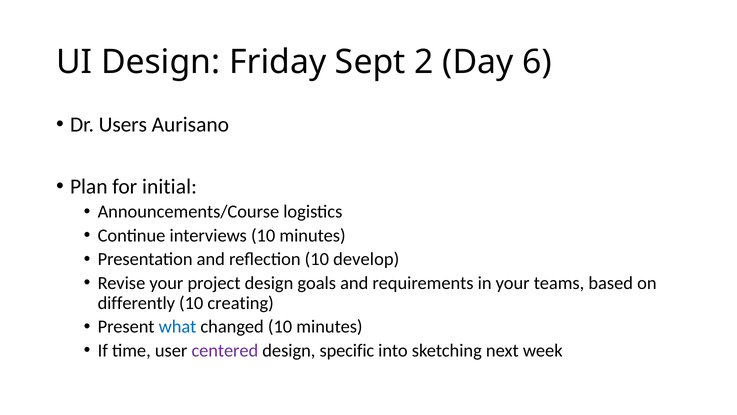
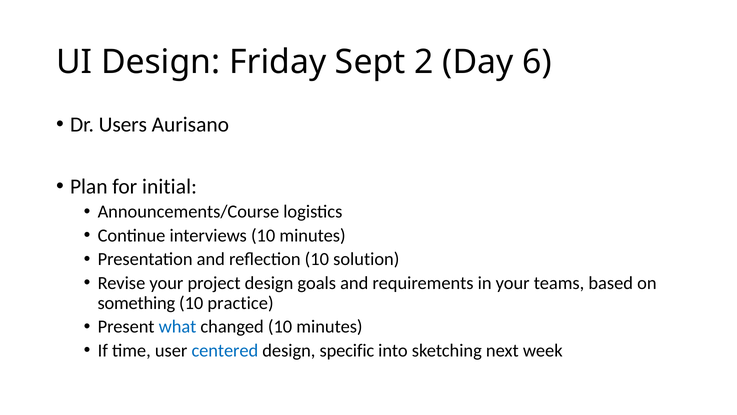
develop: develop -> solution
differently: differently -> something
creating: creating -> practice
centered colour: purple -> blue
